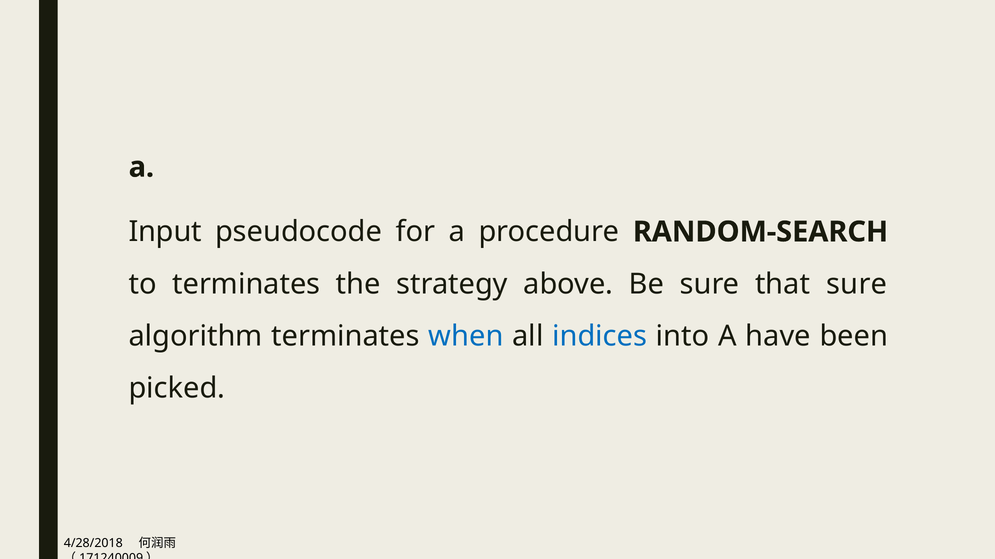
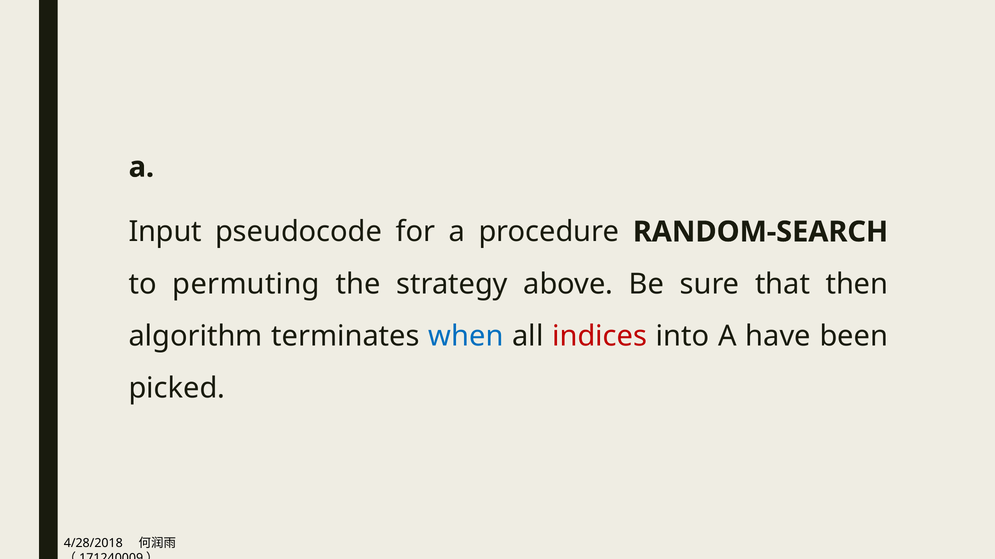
to terminates: terminates -> permuting
that sure: sure -> then
indices colour: blue -> red
